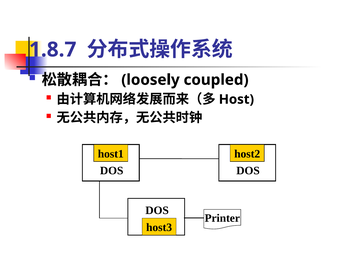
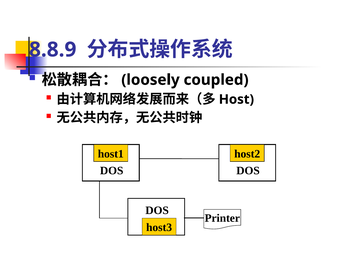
1.8.7: 1.8.7 -> 8.8.9
